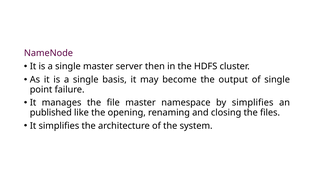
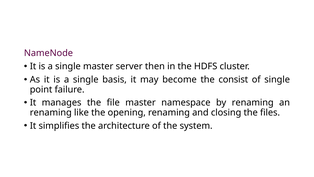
output: output -> consist
by simplifies: simplifies -> renaming
published at (51, 112): published -> renaming
